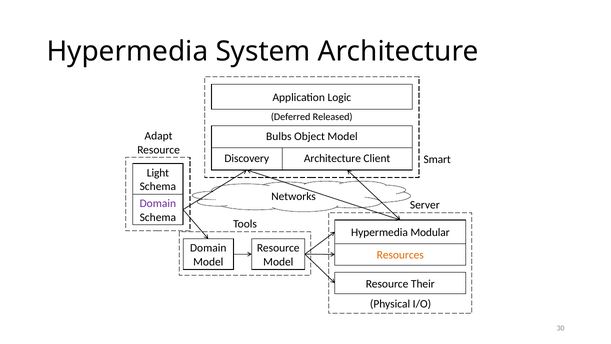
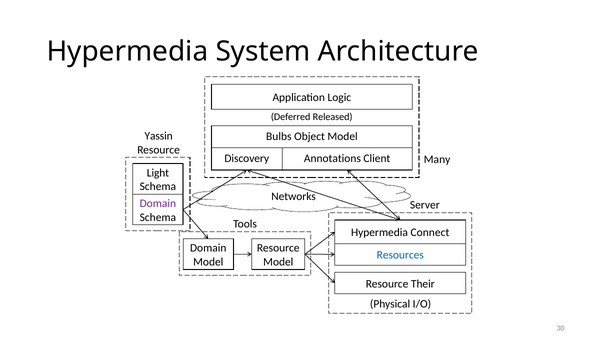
Adapt: Adapt -> Yassin
Architecture at (332, 158): Architecture -> Annotations
Smart: Smart -> Many
Modular: Modular -> Connect
Resources colour: orange -> blue
